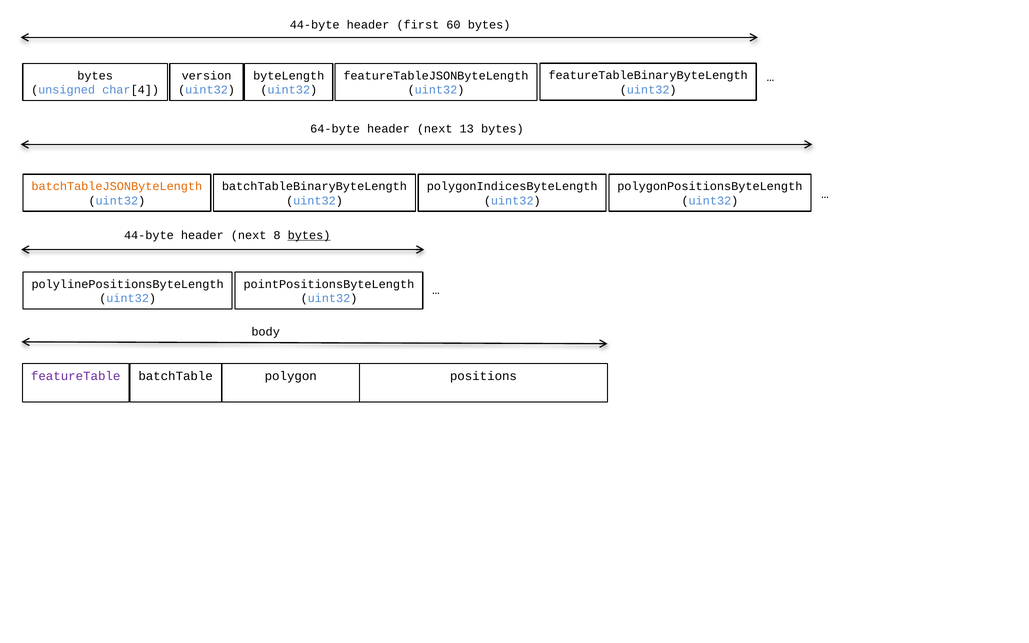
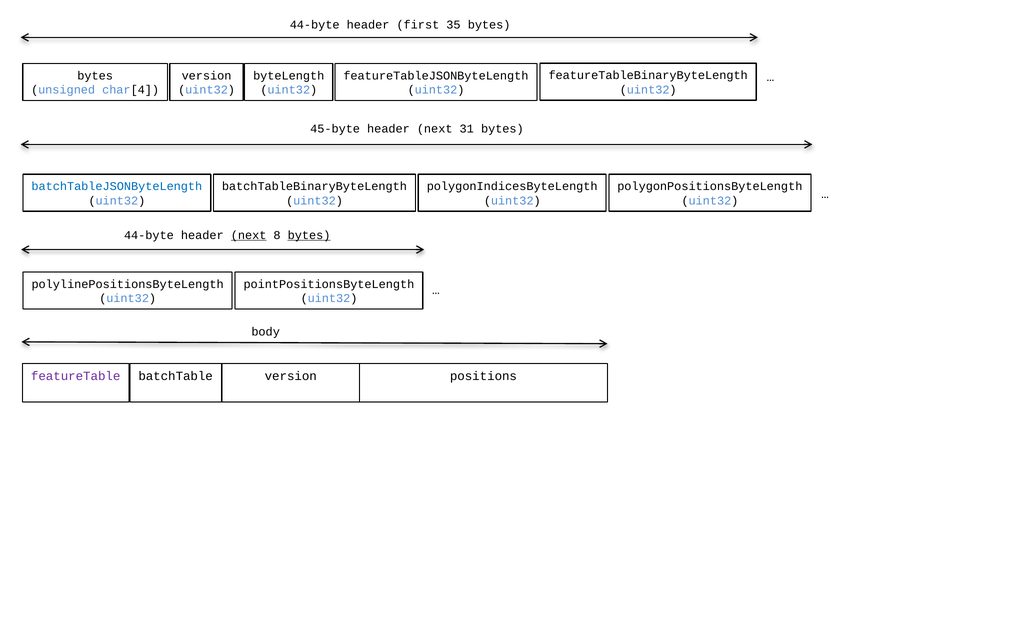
60: 60 -> 35
64-byte: 64-byte -> 45-byte
13: 13 -> 31
batchTableJSONByteLength colour: orange -> blue
next at (249, 235) underline: none -> present
polygon at (291, 376): polygon -> version
